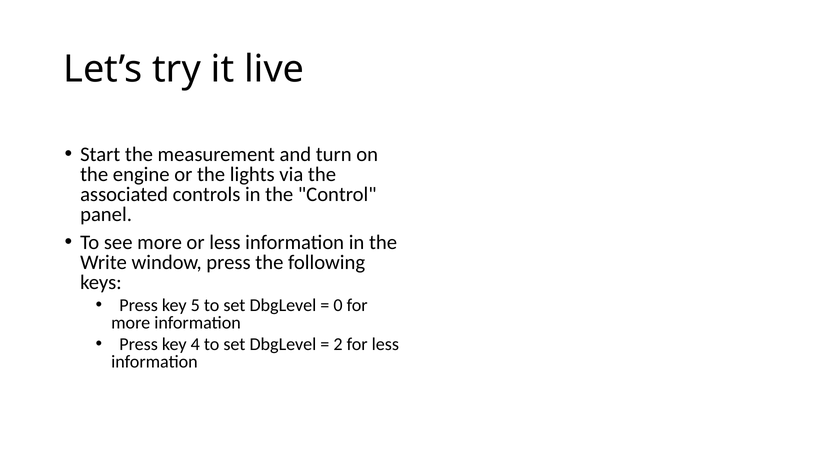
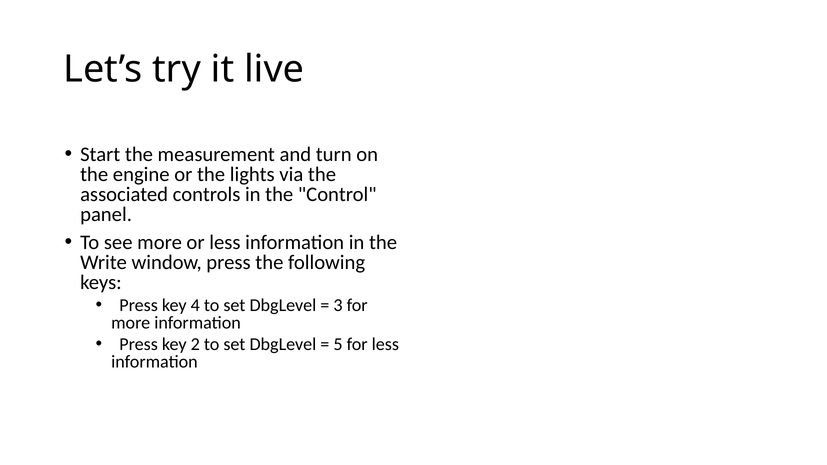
5: 5 -> 4
0: 0 -> 3
4: 4 -> 2
2: 2 -> 5
